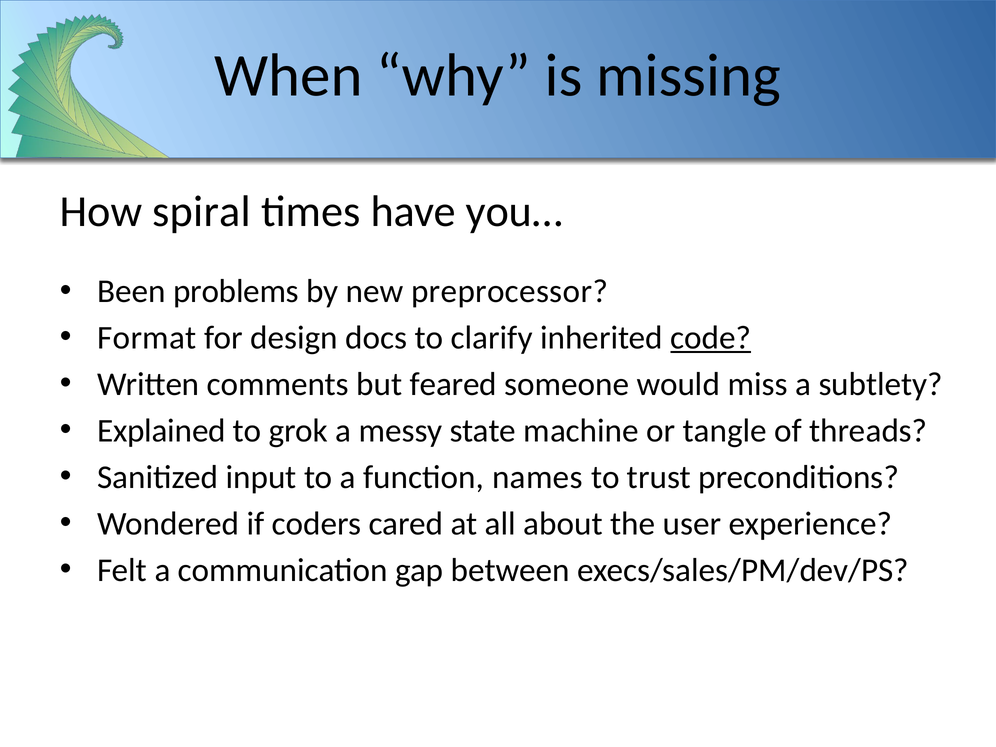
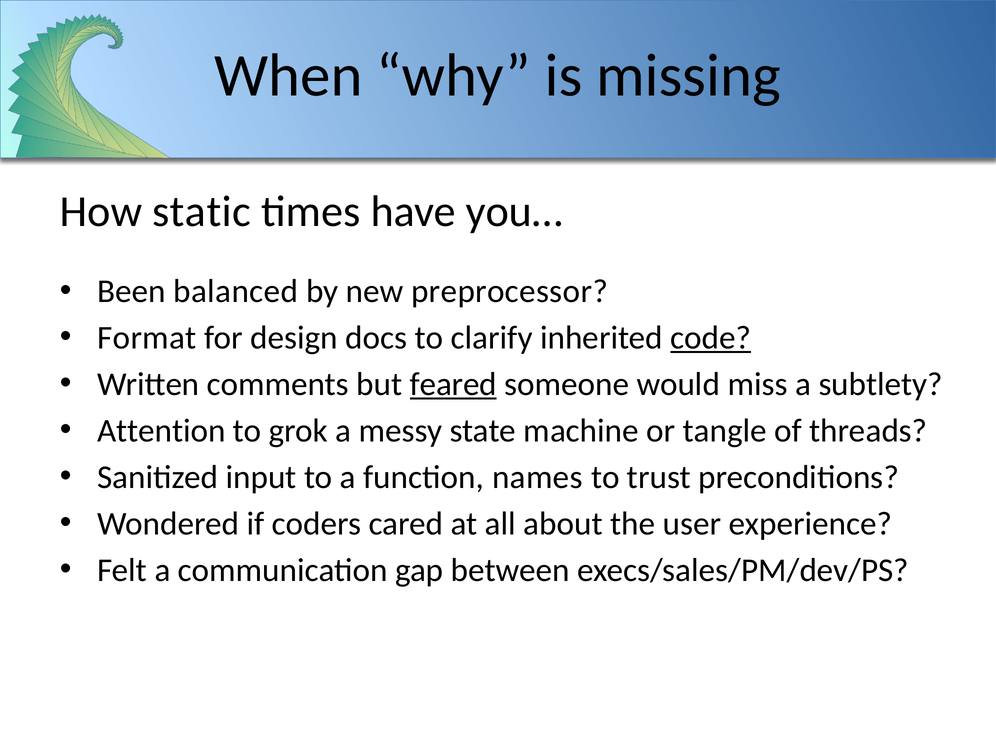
spiral: spiral -> static
problems: problems -> balanced
feared underline: none -> present
Explained: Explained -> Attention
